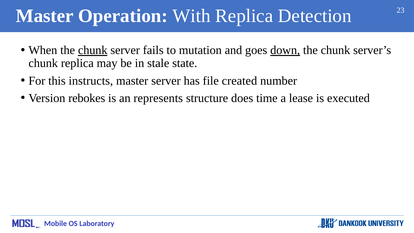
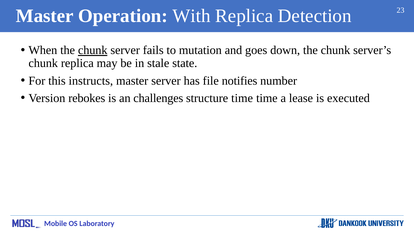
down underline: present -> none
created: created -> notifies
represents: represents -> challenges
structure does: does -> time
